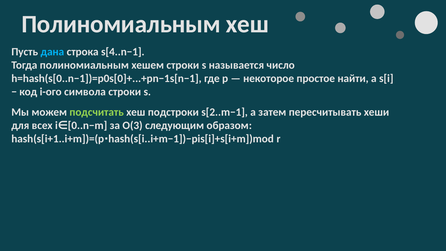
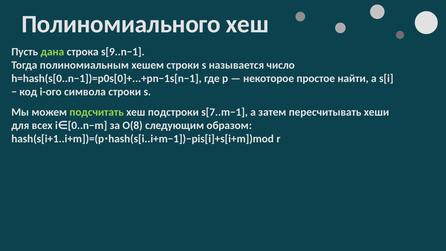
Полиномиальным at (121, 24): Полиномиальным -> Полиномиального
дана colour: light blue -> light green
s[4..n−1: s[4..n−1 -> s[9..n−1
s[2..m−1: s[2..m−1 -> s[7..m−1
O(3: O(3 -> O(8
